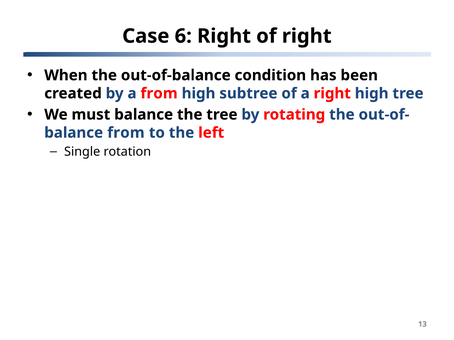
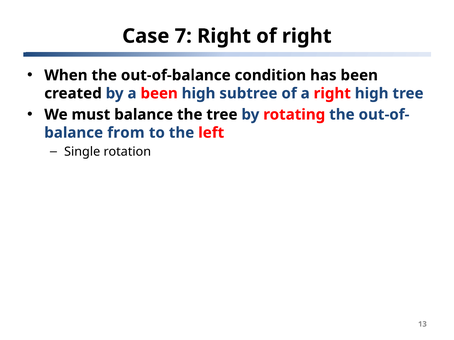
6: 6 -> 7
a from: from -> been
